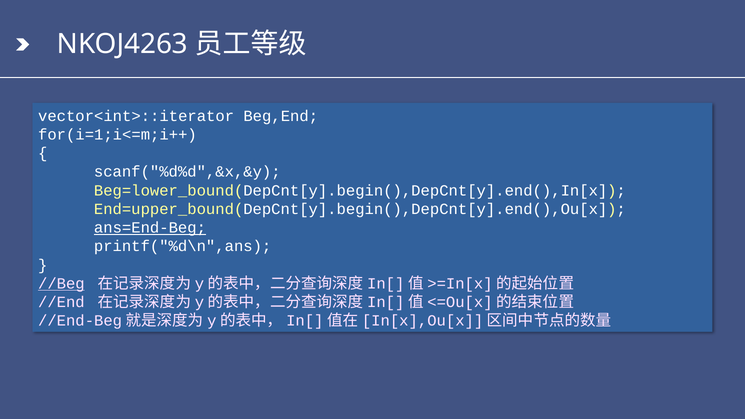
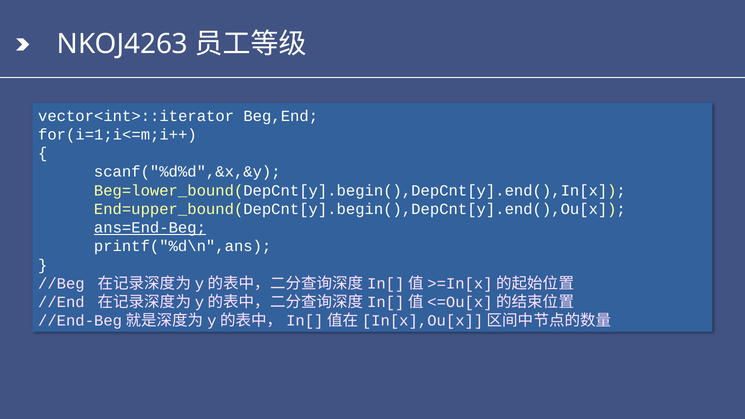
//Beg underline: present -> none
